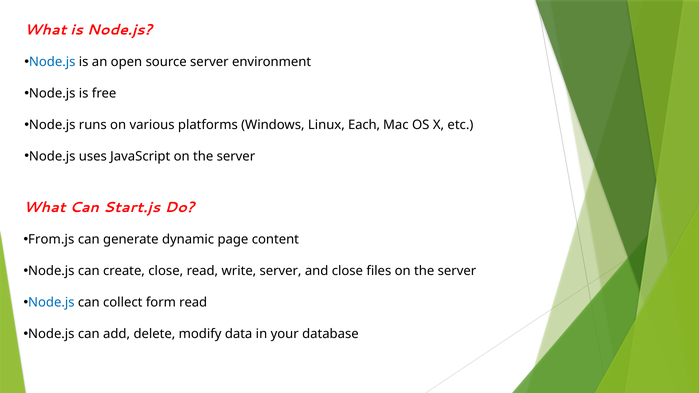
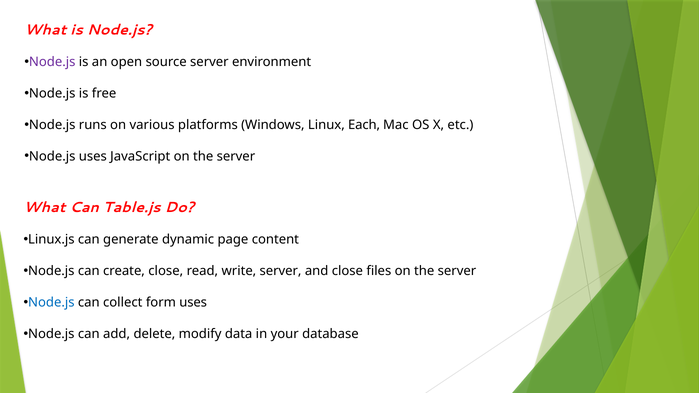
Node.js at (52, 62) colour: blue -> purple
Start.js: Start.js -> Table.js
From.js: From.js -> Linux.js
form read: read -> uses
